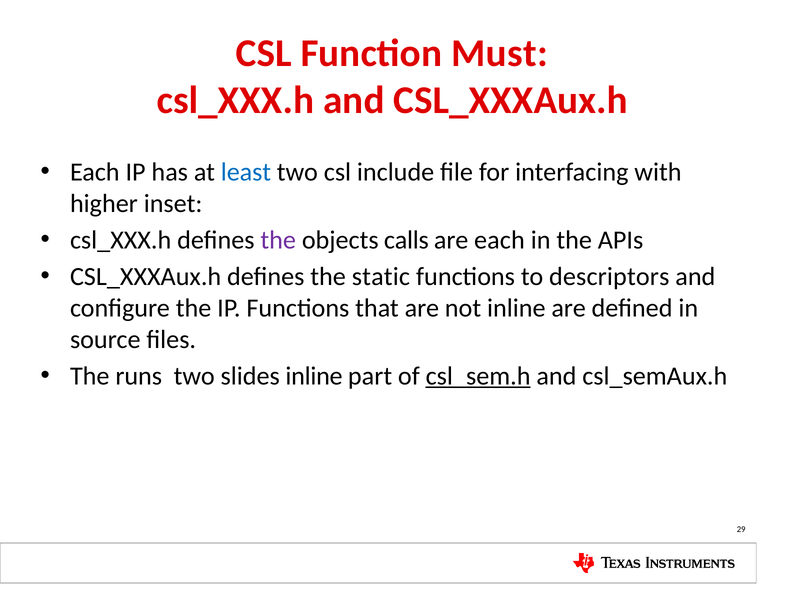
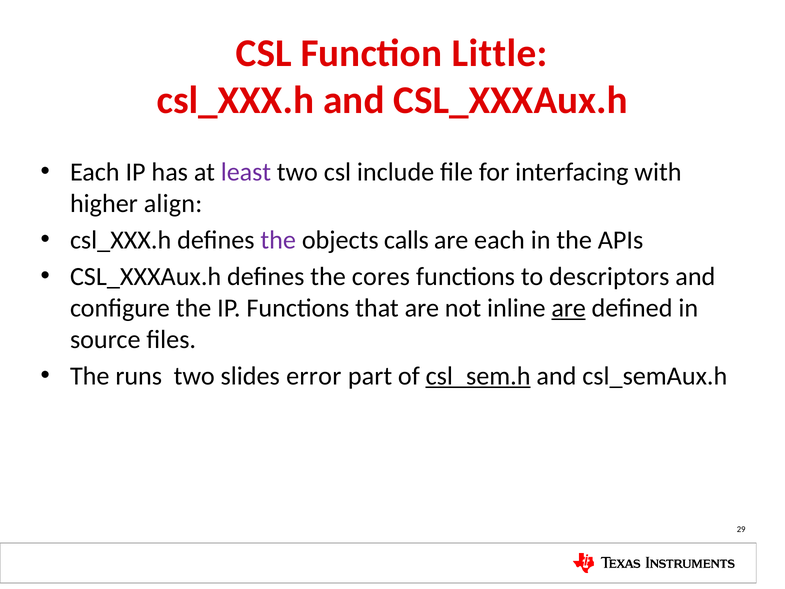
Must: Must -> Little
least colour: blue -> purple
inset: inset -> align
static: static -> cores
are at (569, 308) underline: none -> present
slides inline: inline -> error
